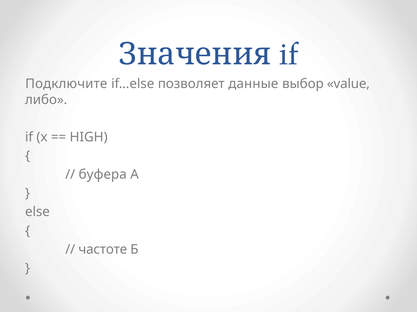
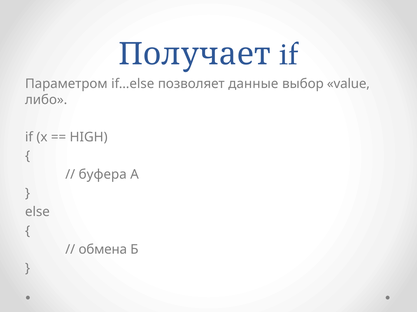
Значения: Значения -> Получает
Подключите: Подключите -> Параметром
частоте: частоте -> обмена
